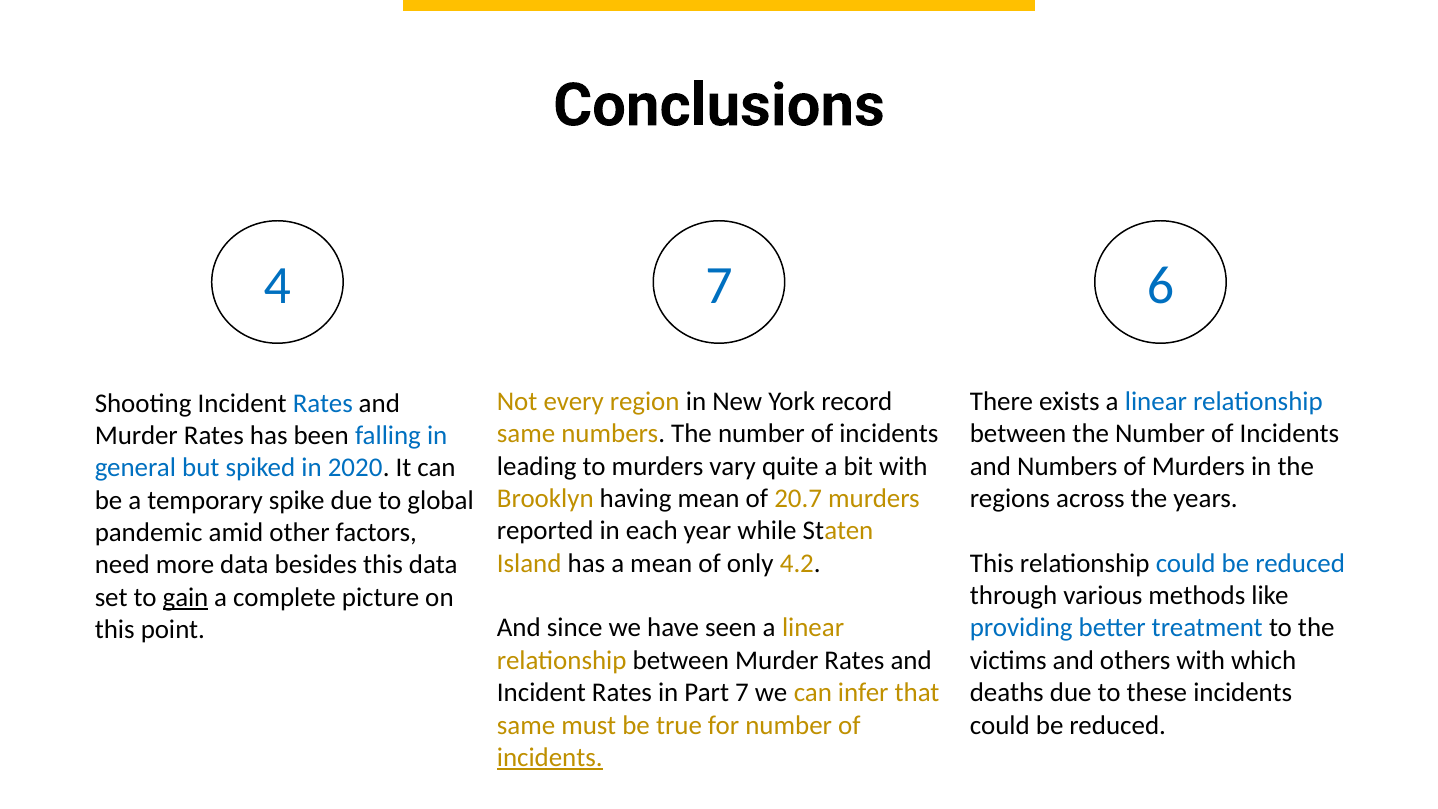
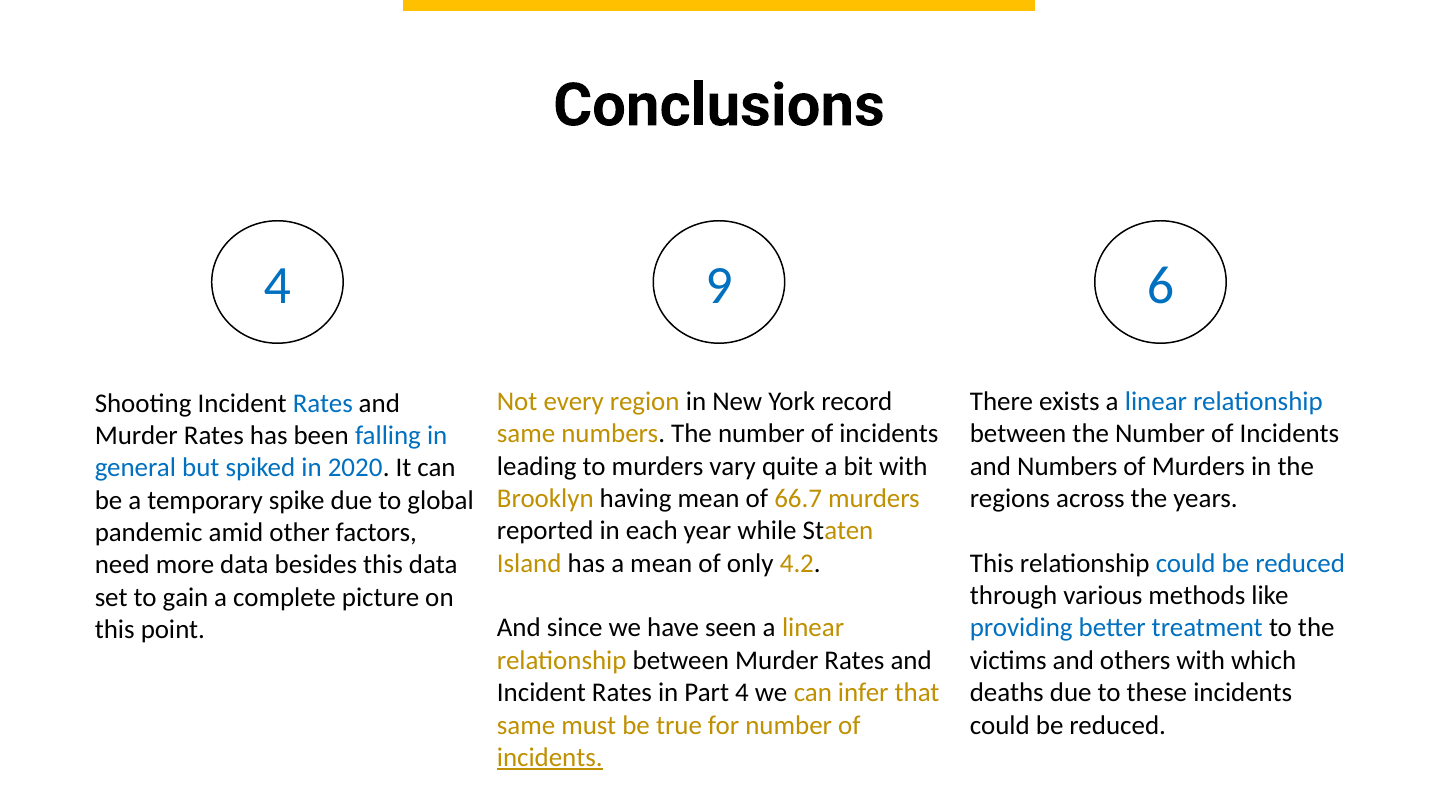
4 7: 7 -> 9
20.7: 20.7 -> 66.7
gain underline: present -> none
Part 7: 7 -> 4
